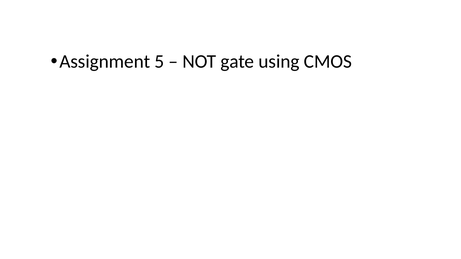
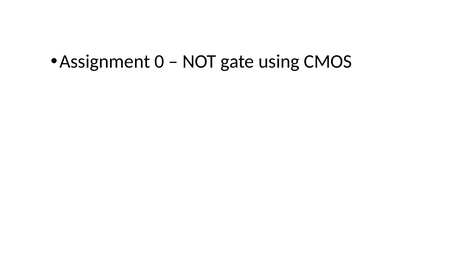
5: 5 -> 0
